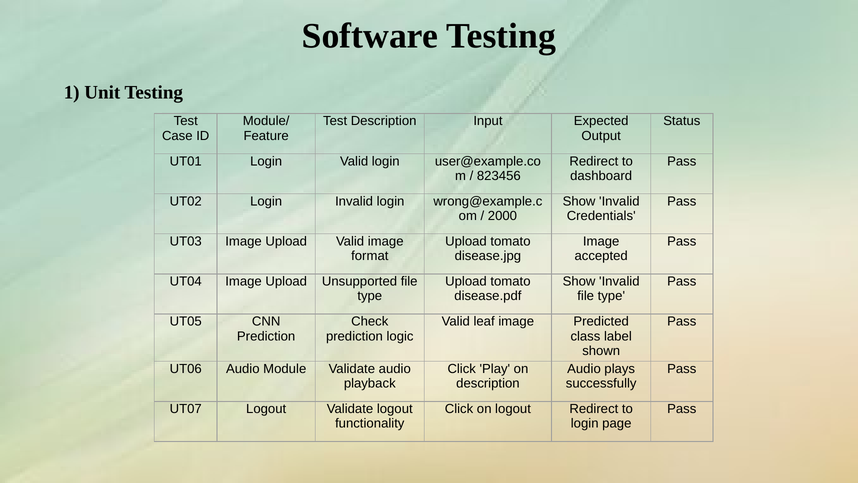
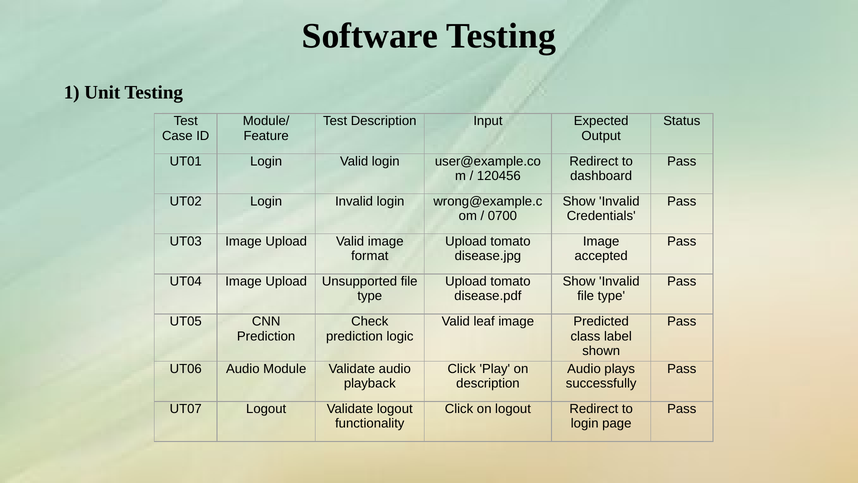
823456: 823456 -> 120456
2000: 2000 -> 0700
